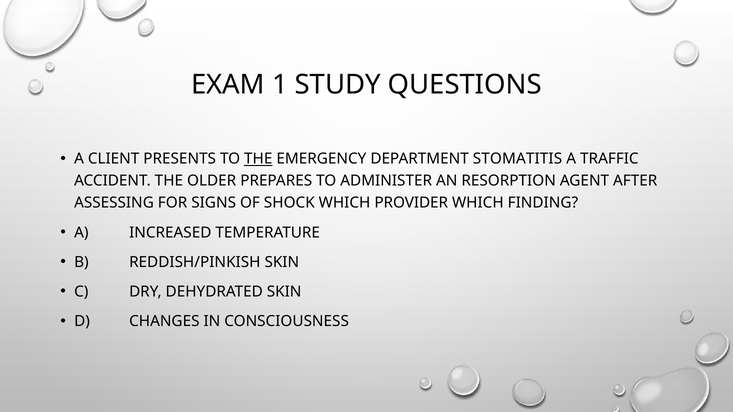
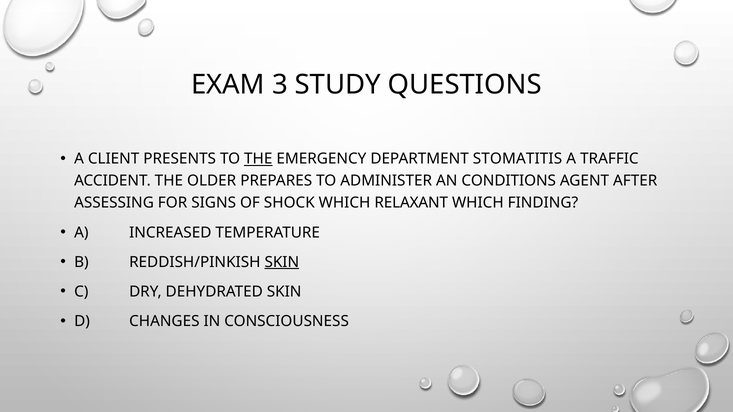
1: 1 -> 3
RESORPTION: RESORPTION -> CONDITIONS
PROVIDER: PROVIDER -> RELAXANT
SKIN at (282, 262) underline: none -> present
